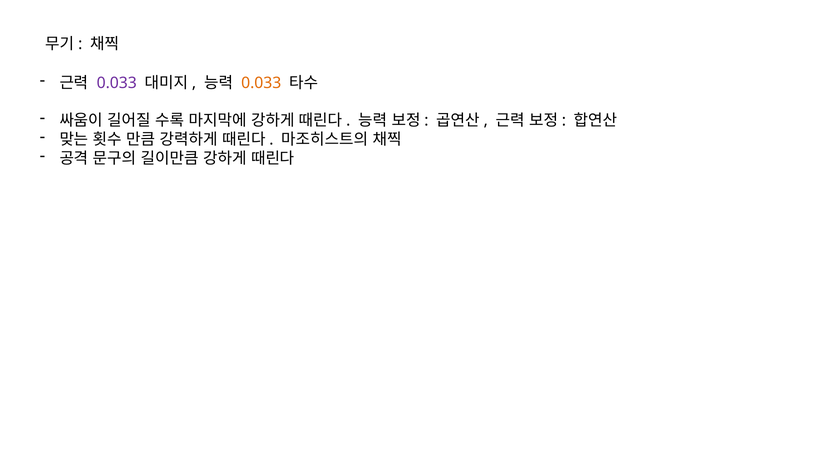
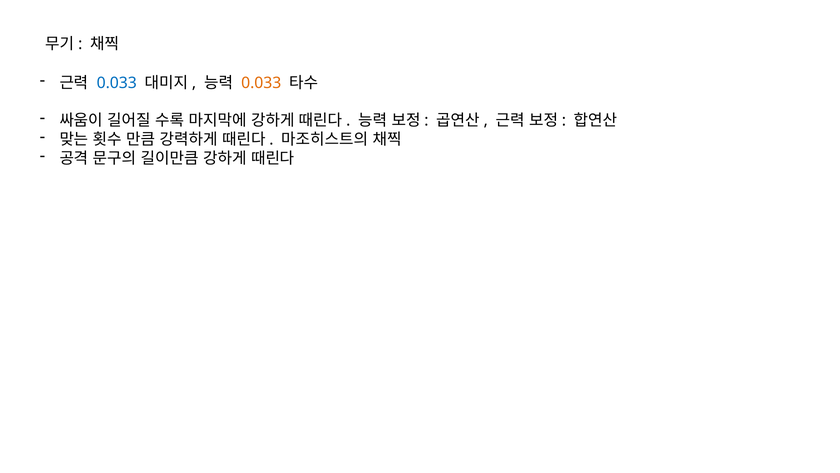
0.033 at (117, 83) colour: purple -> blue
